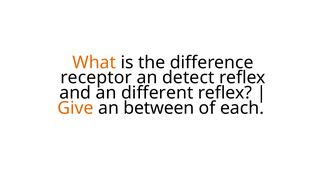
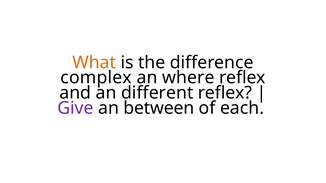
receptor: receptor -> complex
detect: detect -> where
Give colour: orange -> purple
